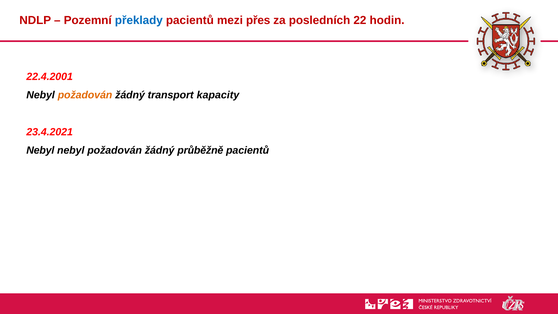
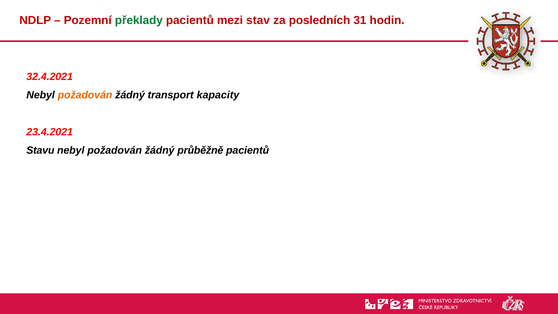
překlady colour: blue -> green
přes: přes -> stav
22: 22 -> 31
22.4.2001: 22.4.2001 -> 32.4.2021
Nebyl at (40, 150): Nebyl -> Stavu
